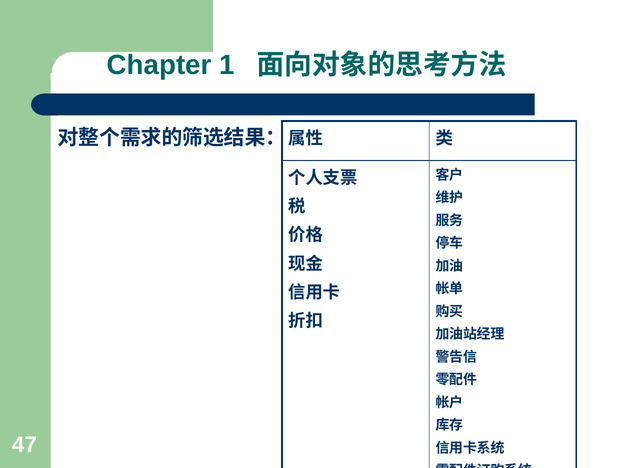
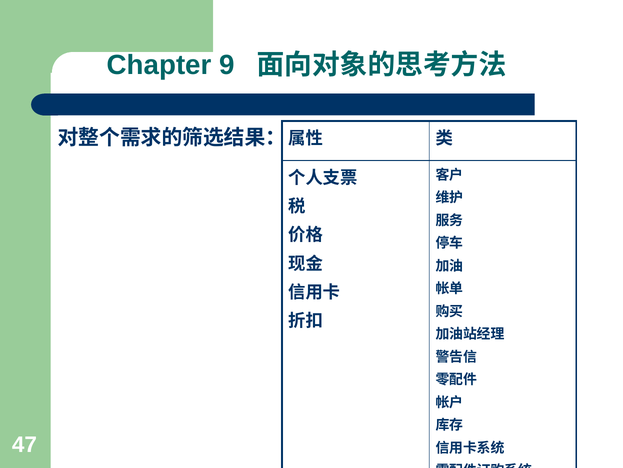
1: 1 -> 9
